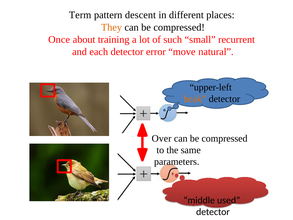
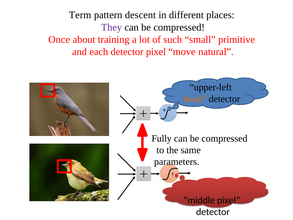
They colour: orange -> purple
recurrent: recurrent -> primitive
detector error: error -> pixel
Over: Over -> Fully
middle used: used -> pixel
